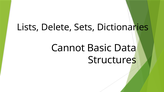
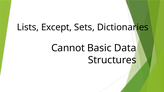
Delete: Delete -> Except
